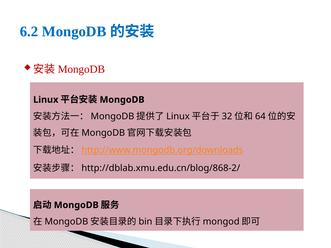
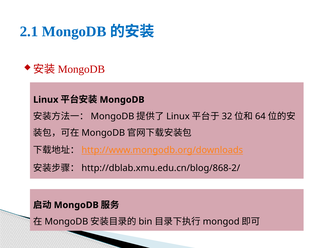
6.2: 6.2 -> 2.1
